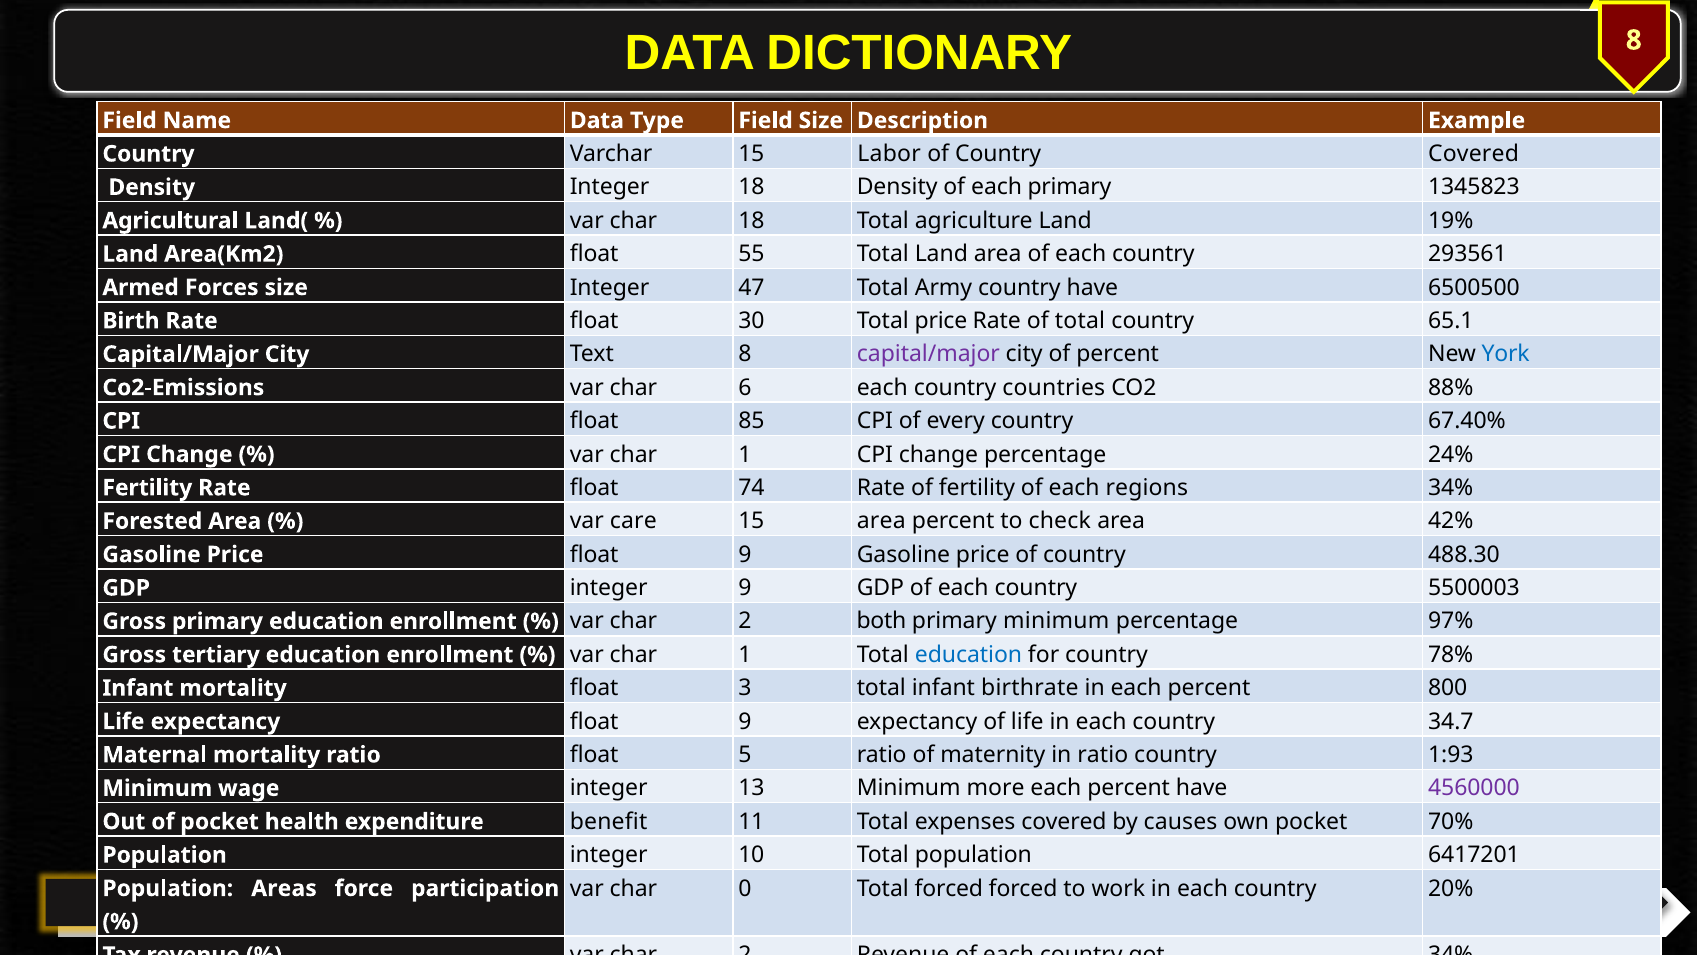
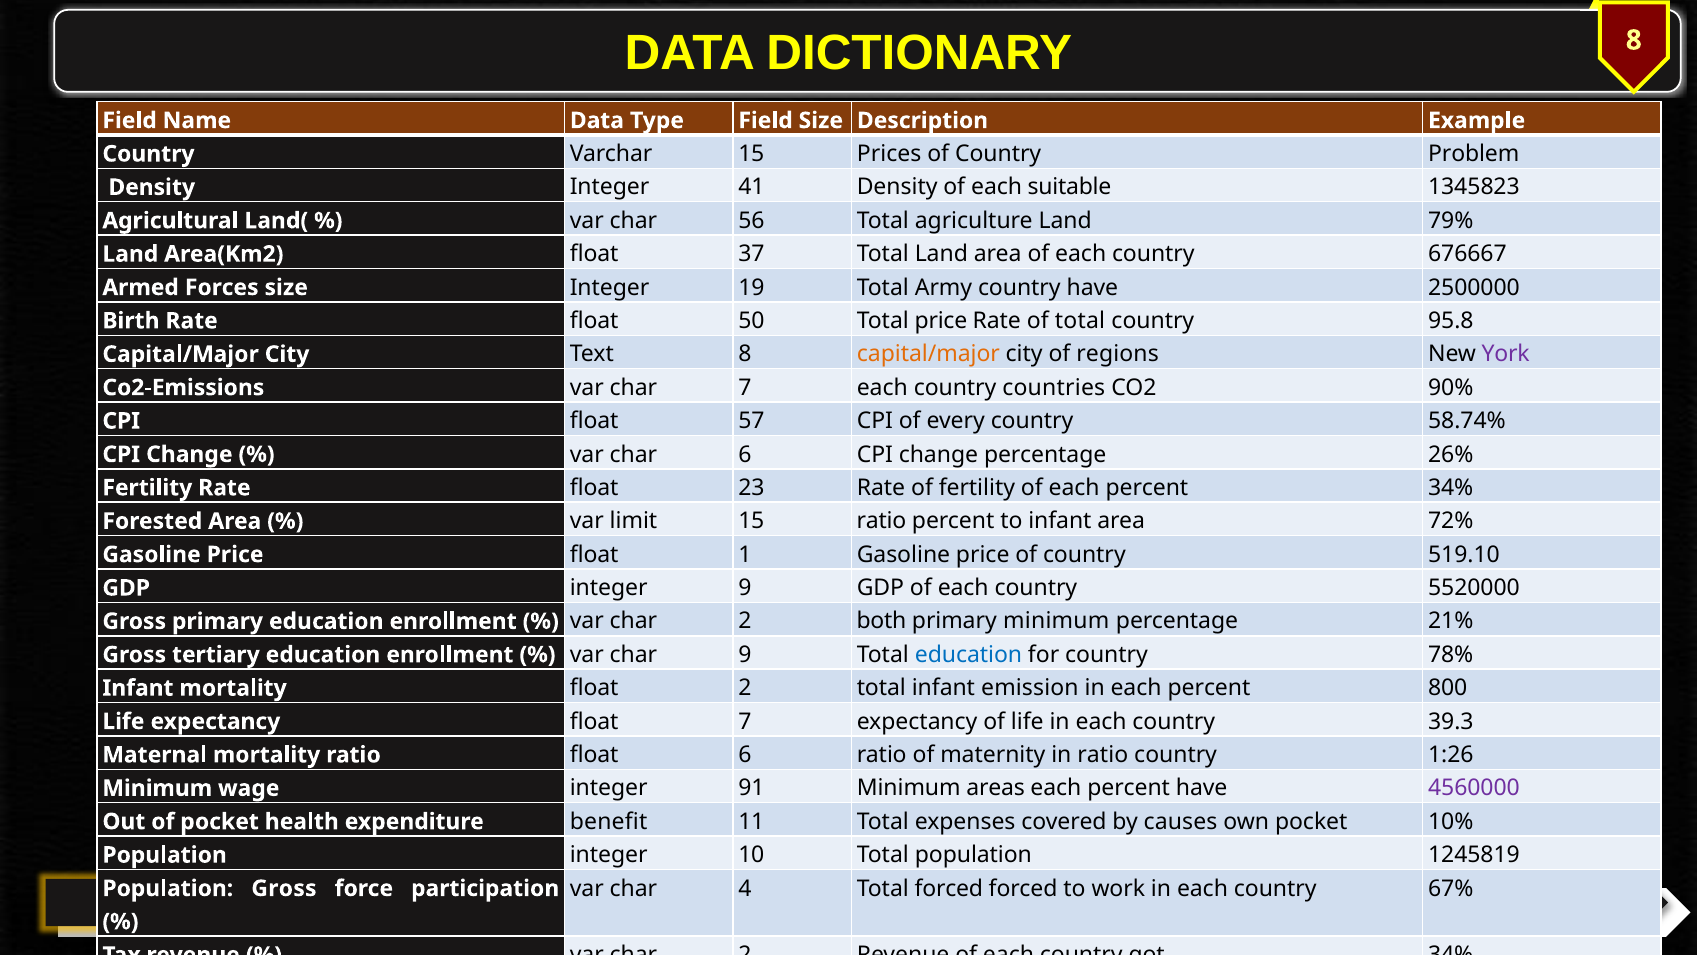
Labor: Labor -> Prices
Country Covered: Covered -> Problem
Integer 18: 18 -> 41
each primary: primary -> suitable
char 18: 18 -> 56
19%: 19% -> 79%
55: 55 -> 37
293561: 293561 -> 676667
47: 47 -> 19
6500500: 6500500 -> 2500000
30: 30 -> 50
65.1: 65.1 -> 95.8
capital/major at (928, 354) colour: purple -> orange
of percent: percent -> regions
York colour: blue -> purple
char 6: 6 -> 7
88%: 88% -> 90%
85: 85 -> 57
67.40%: 67.40% -> 58.74%
1 at (745, 454): 1 -> 6
24%: 24% -> 26%
74: 74 -> 23
of each regions: regions -> percent
care: care -> limit
15 area: area -> ratio
to check: check -> infant
42%: 42% -> 72%
9 at (745, 554): 9 -> 1
488.30: 488.30 -> 519.10
5500003: 5500003 -> 5520000
97%: 97% -> 21%
1 at (745, 654): 1 -> 9
3 at (745, 688): 3 -> 2
birthrate: birthrate -> emission
9 at (745, 721): 9 -> 7
34.7: 34.7 -> 39.3
float 5: 5 -> 6
1:93: 1:93 -> 1:26
13: 13 -> 91
more: more -> areas
70%: 70% -> 10%
6417201: 6417201 -> 1245819
0: 0 -> 4
20%: 20% -> 67%
Areas at (284, 888): Areas -> Gross
